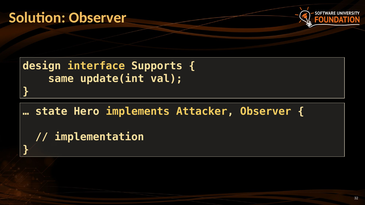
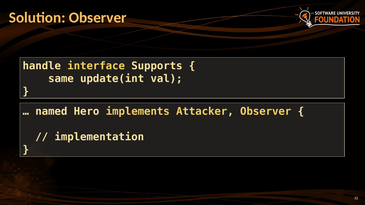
design: design -> handle
state: state -> named
